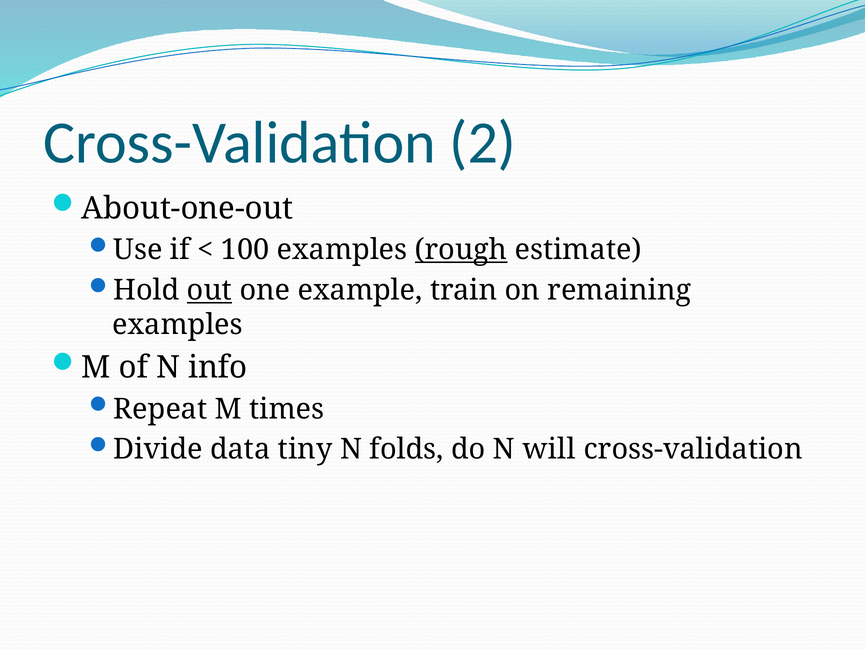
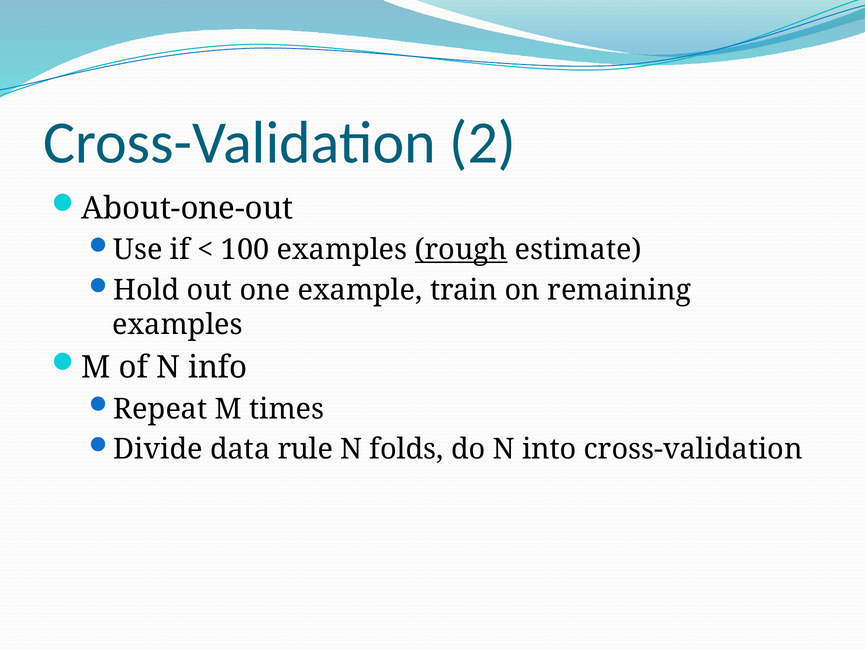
out underline: present -> none
tiny: tiny -> rule
will: will -> into
